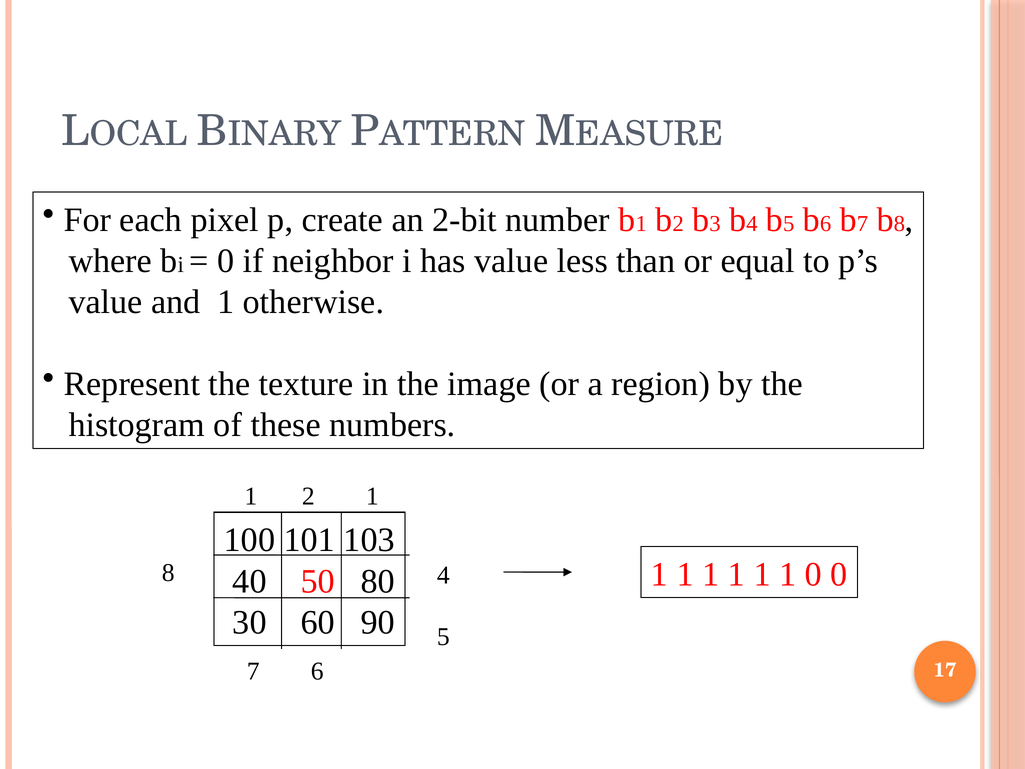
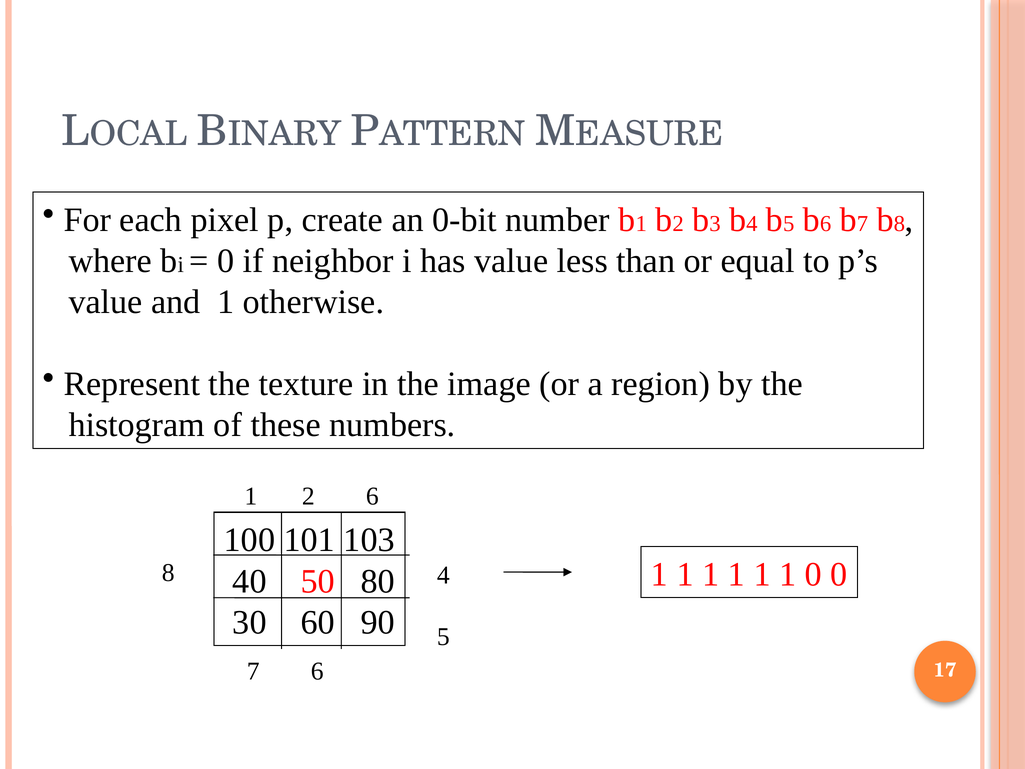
2-bit: 2-bit -> 0-bit
2 1: 1 -> 6
